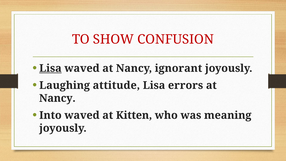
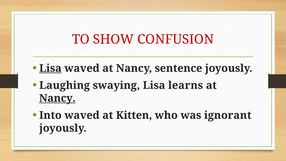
ignorant: ignorant -> sentence
attitude: attitude -> swaying
errors: errors -> learns
Nancy at (57, 98) underline: none -> present
meaning: meaning -> ignorant
